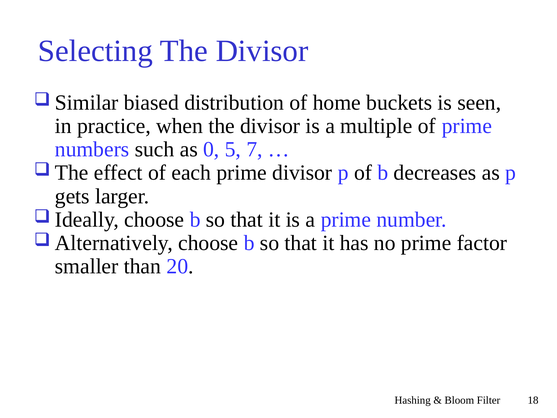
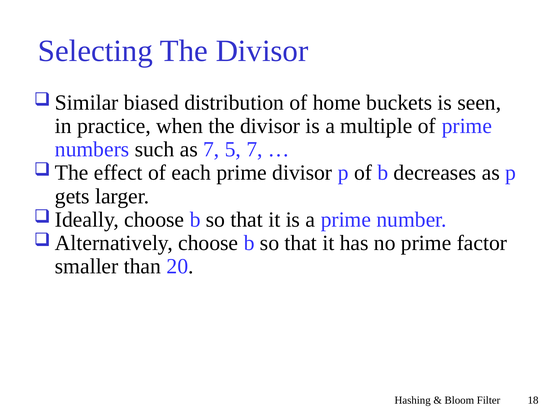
as 0: 0 -> 7
